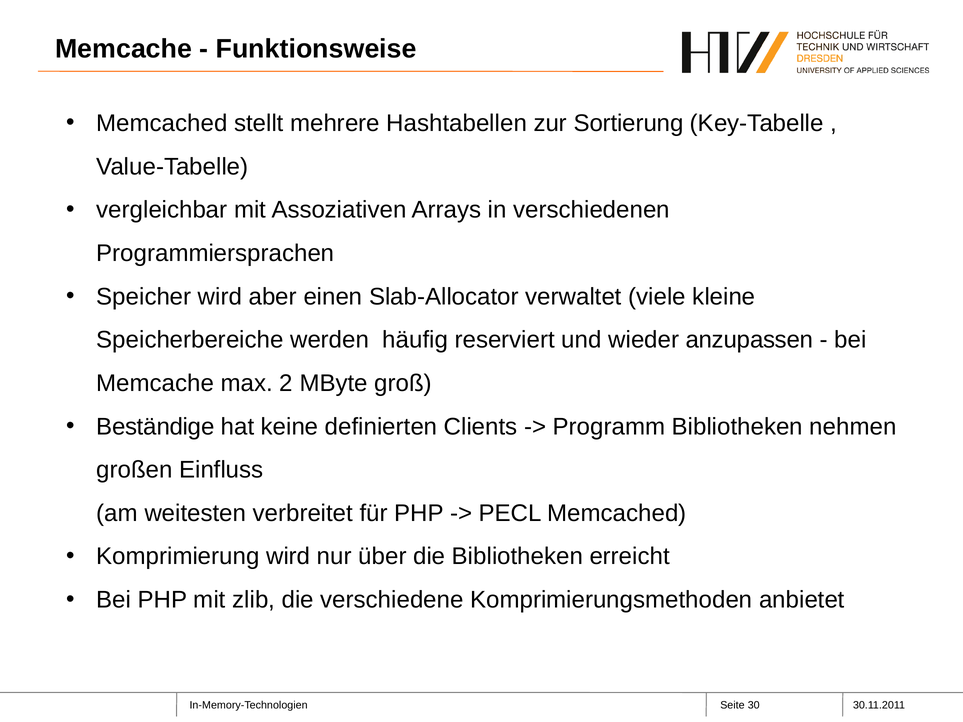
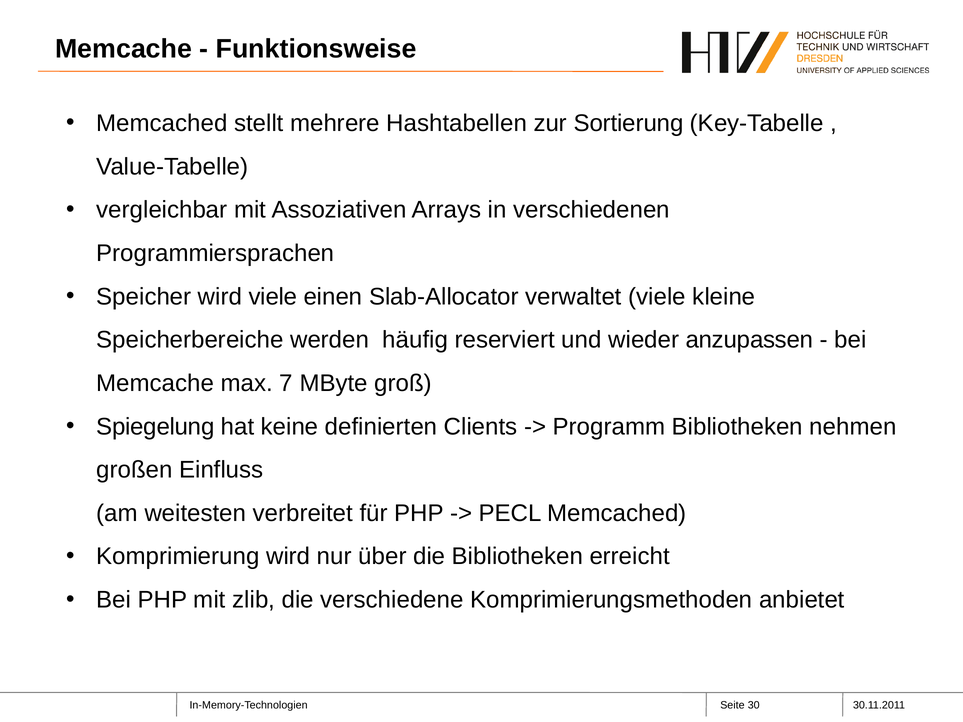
wird aber: aber -> viele
2: 2 -> 7
Beständige: Beständige -> Spiegelung
